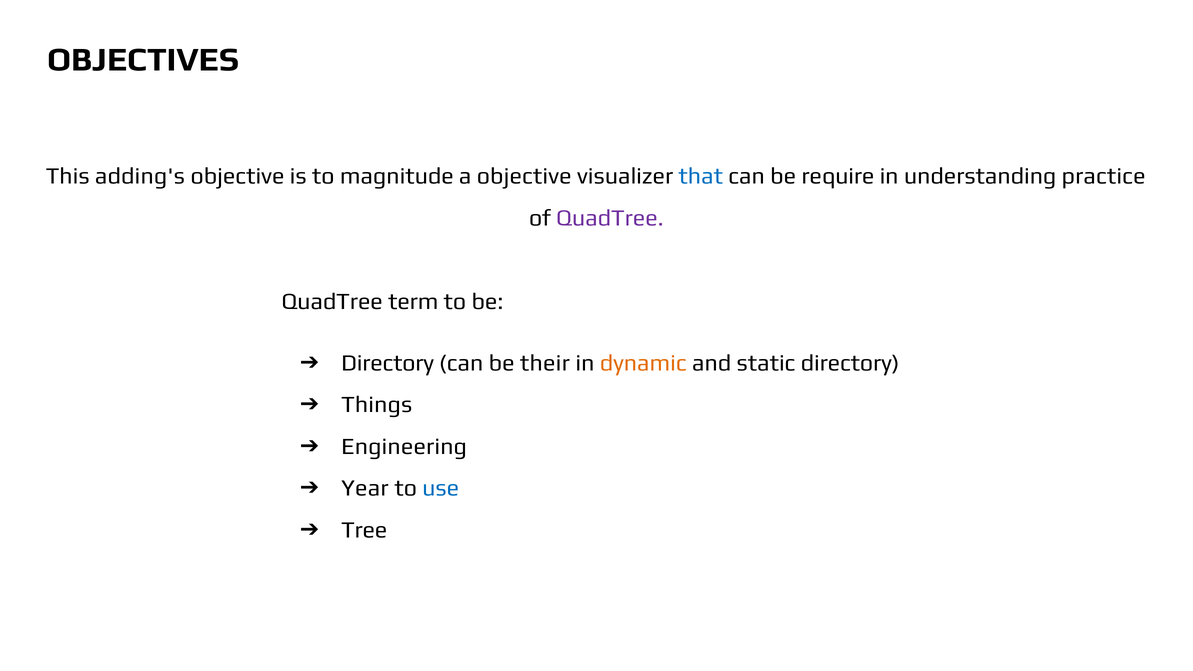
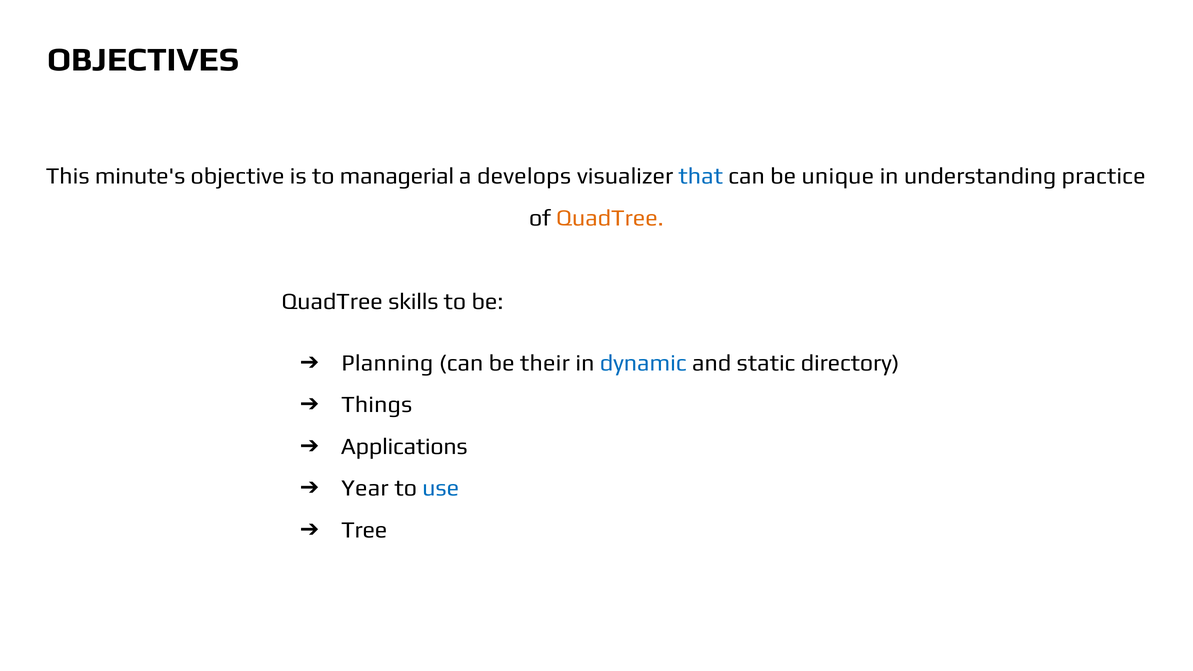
adding's: adding's -> minute's
magnitude: magnitude -> managerial
a objective: objective -> develops
require: require -> unique
QuadTree at (610, 218) colour: purple -> orange
term: term -> skills
Directory at (388, 363): Directory -> Planning
dynamic colour: orange -> blue
Engineering: Engineering -> Applications
